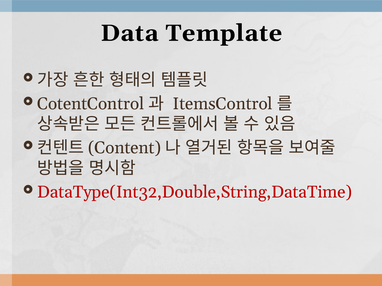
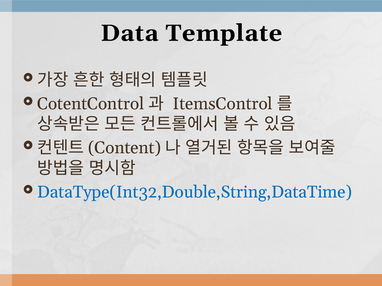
DataType(Int32,Double,String,DataTime colour: red -> blue
